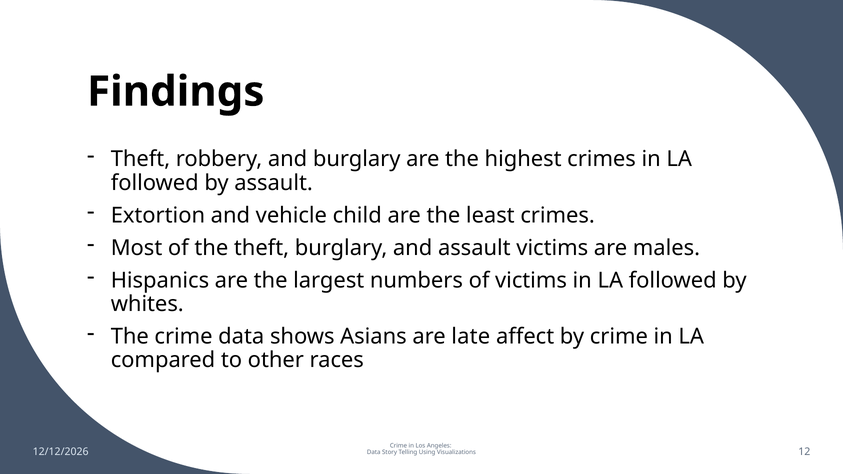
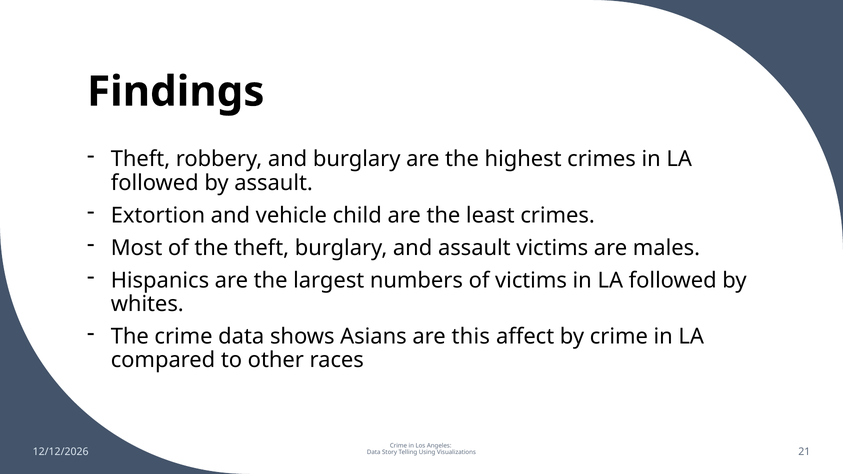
late: late -> this
12: 12 -> 21
